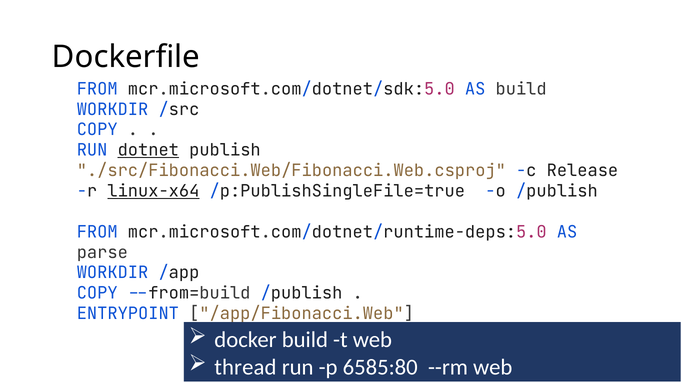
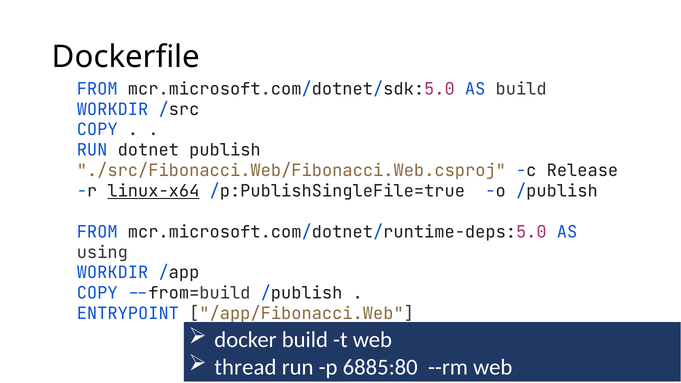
dotnet underline: present -> none
parse: parse -> using
6585:80: 6585:80 -> 6885:80
